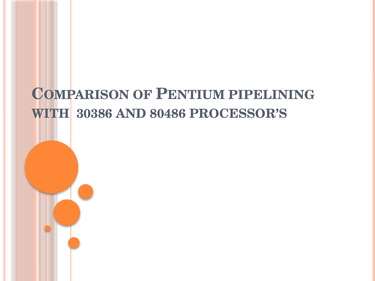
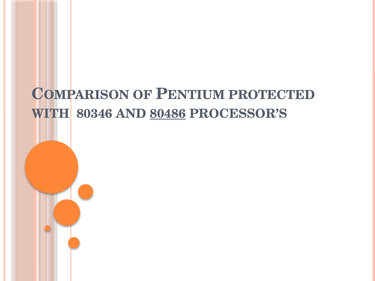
PIPELINING: PIPELINING -> PROTECTED
30386: 30386 -> 80346
80486 underline: none -> present
